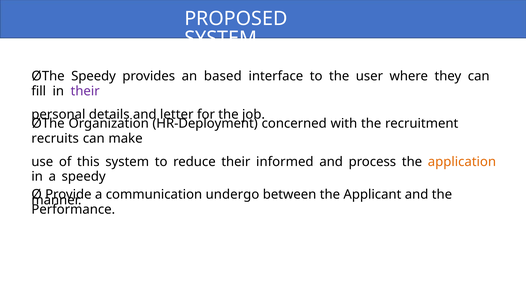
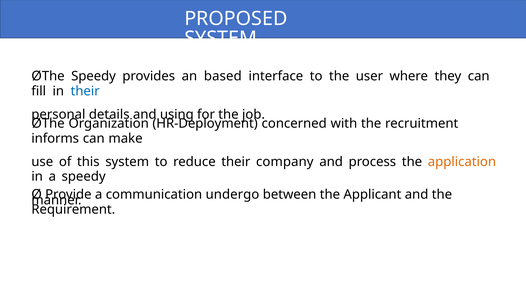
their at (85, 91) colour: purple -> blue
letter: letter -> using
recruits: recruits -> informs
informed: informed -> company
Performance: Performance -> Requirement
